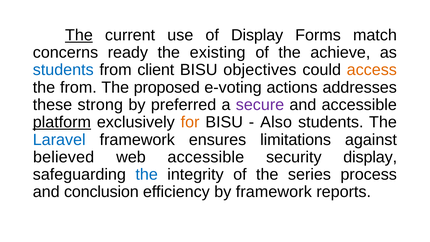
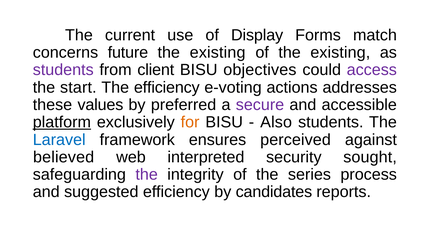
The at (79, 35) underline: present -> none
ready: ready -> future
of the achieve: achieve -> existing
students at (63, 70) colour: blue -> purple
access colour: orange -> purple
the from: from -> start
The proposed: proposed -> efficiency
strong: strong -> values
limitations: limitations -> perceived
web accessible: accessible -> interpreted
security display: display -> sought
the at (147, 174) colour: blue -> purple
conclusion: conclusion -> suggested
by framework: framework -> candidates
